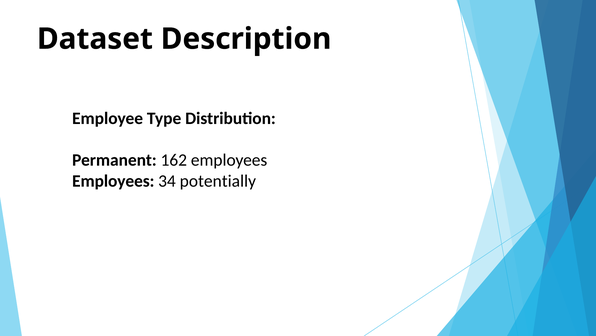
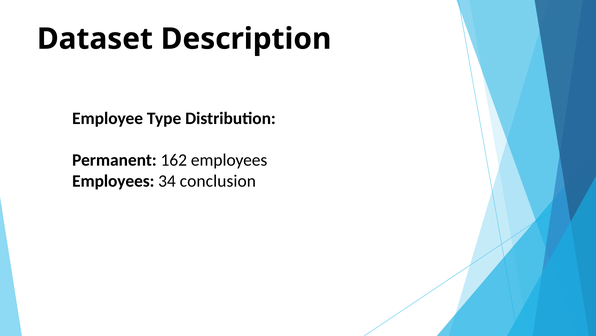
potentially: potentially -> conclusion
